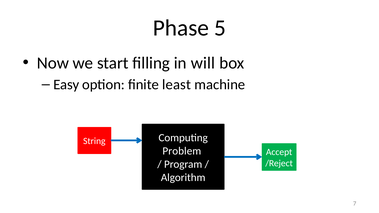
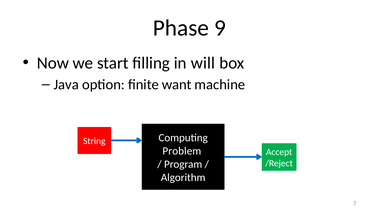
5: 5 -> 9
Easy: Easy -> Java
least: least -> want
